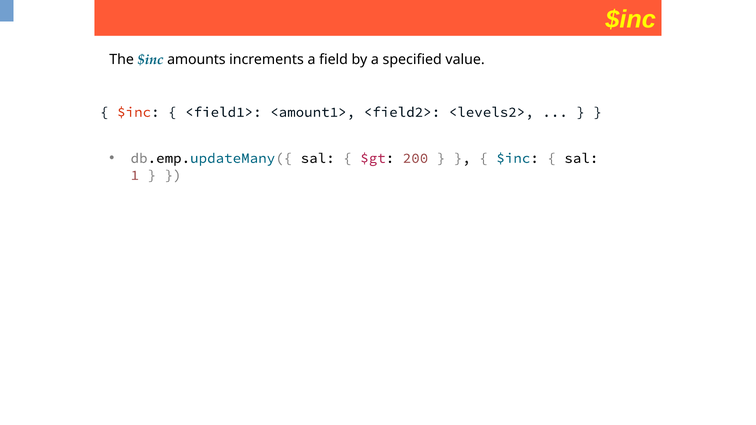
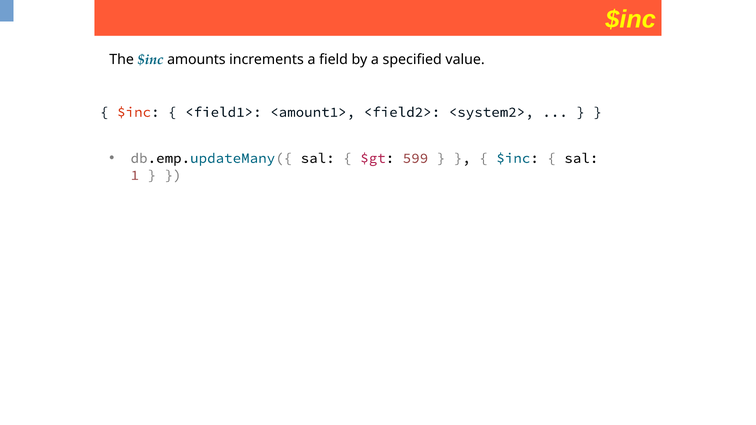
<levels2>: <levels2> -> <system2>
200: 200 -> 599
